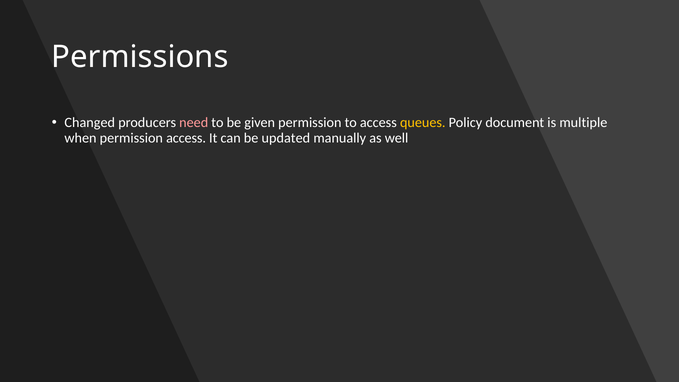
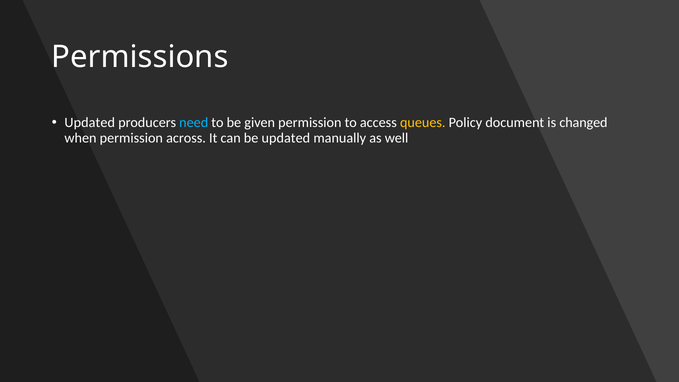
Changed at (90, 123): Changed -> Updated
need colour: pink -> light blue
multiple: multiple -> changed
permission access: access -> across
